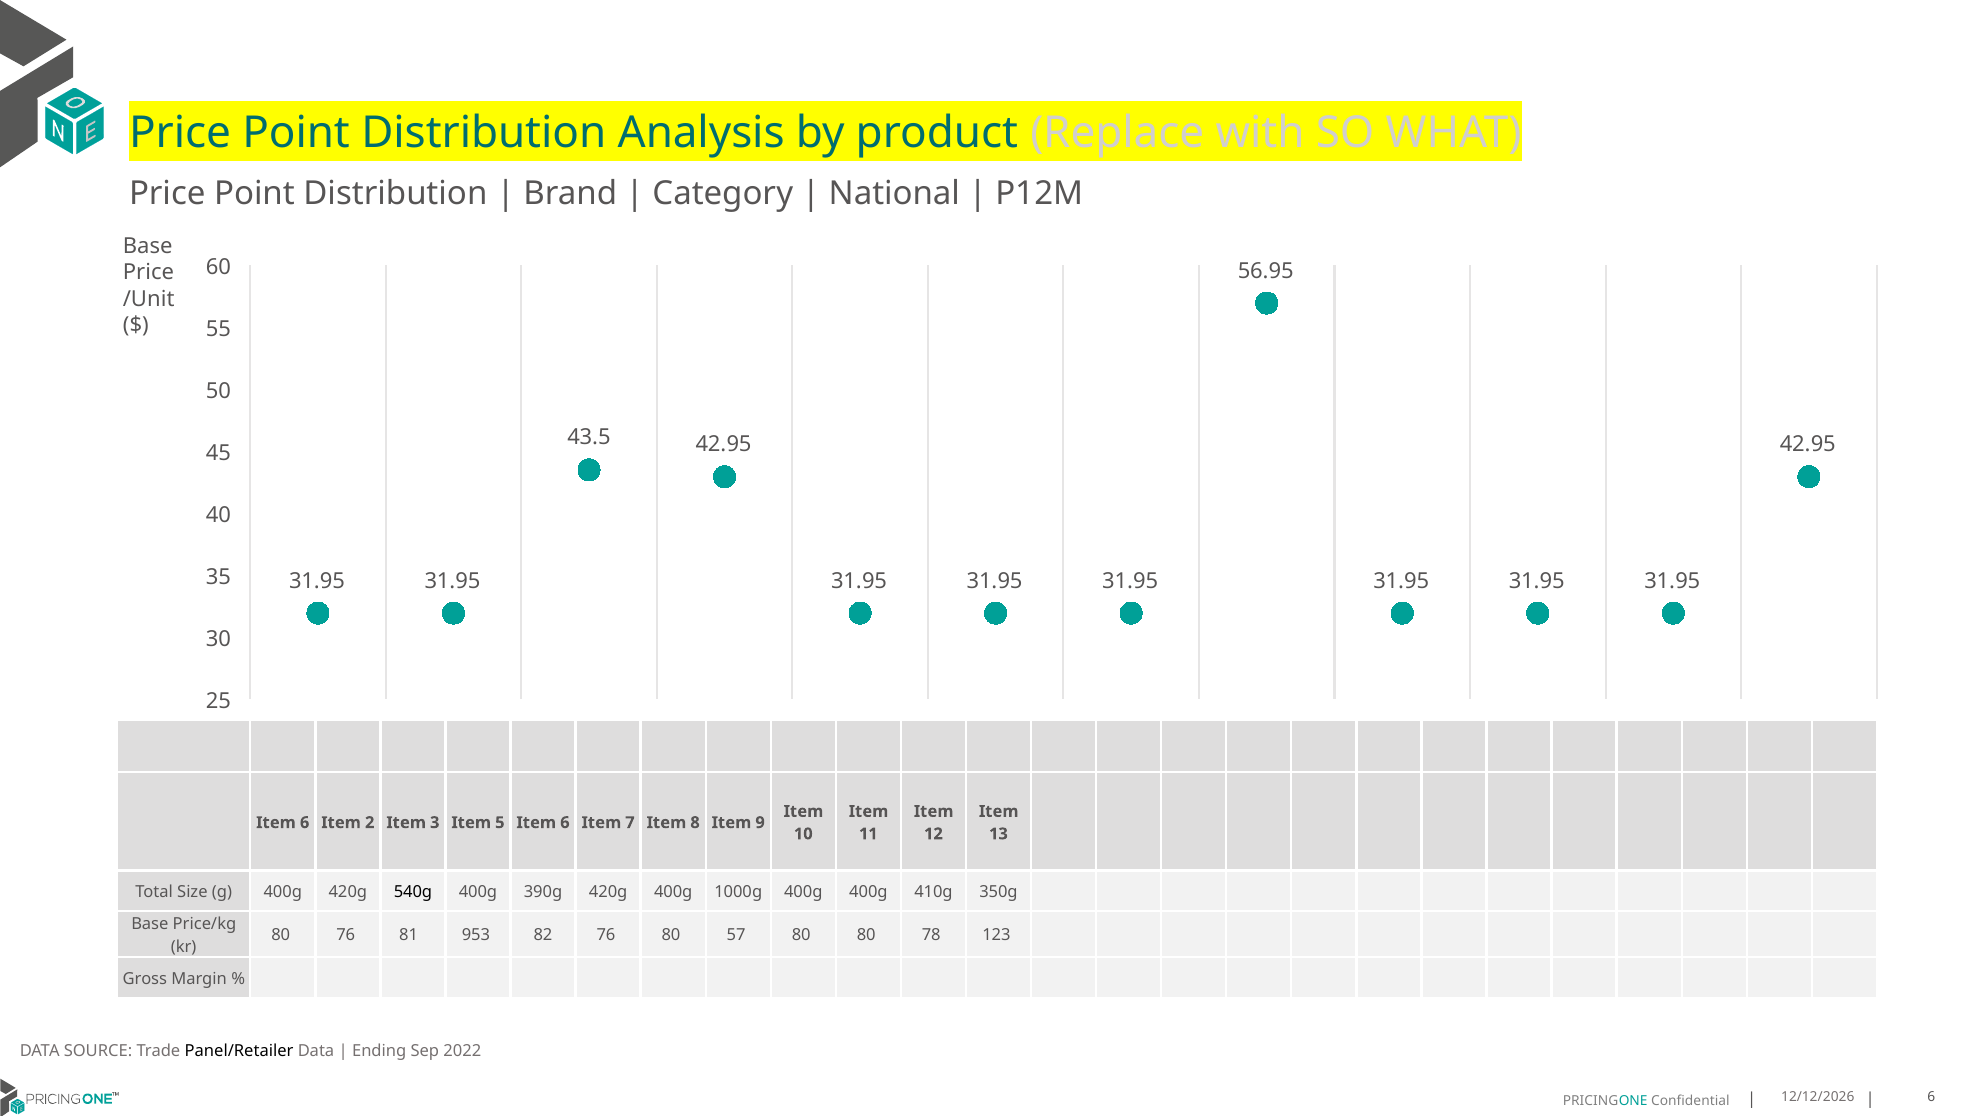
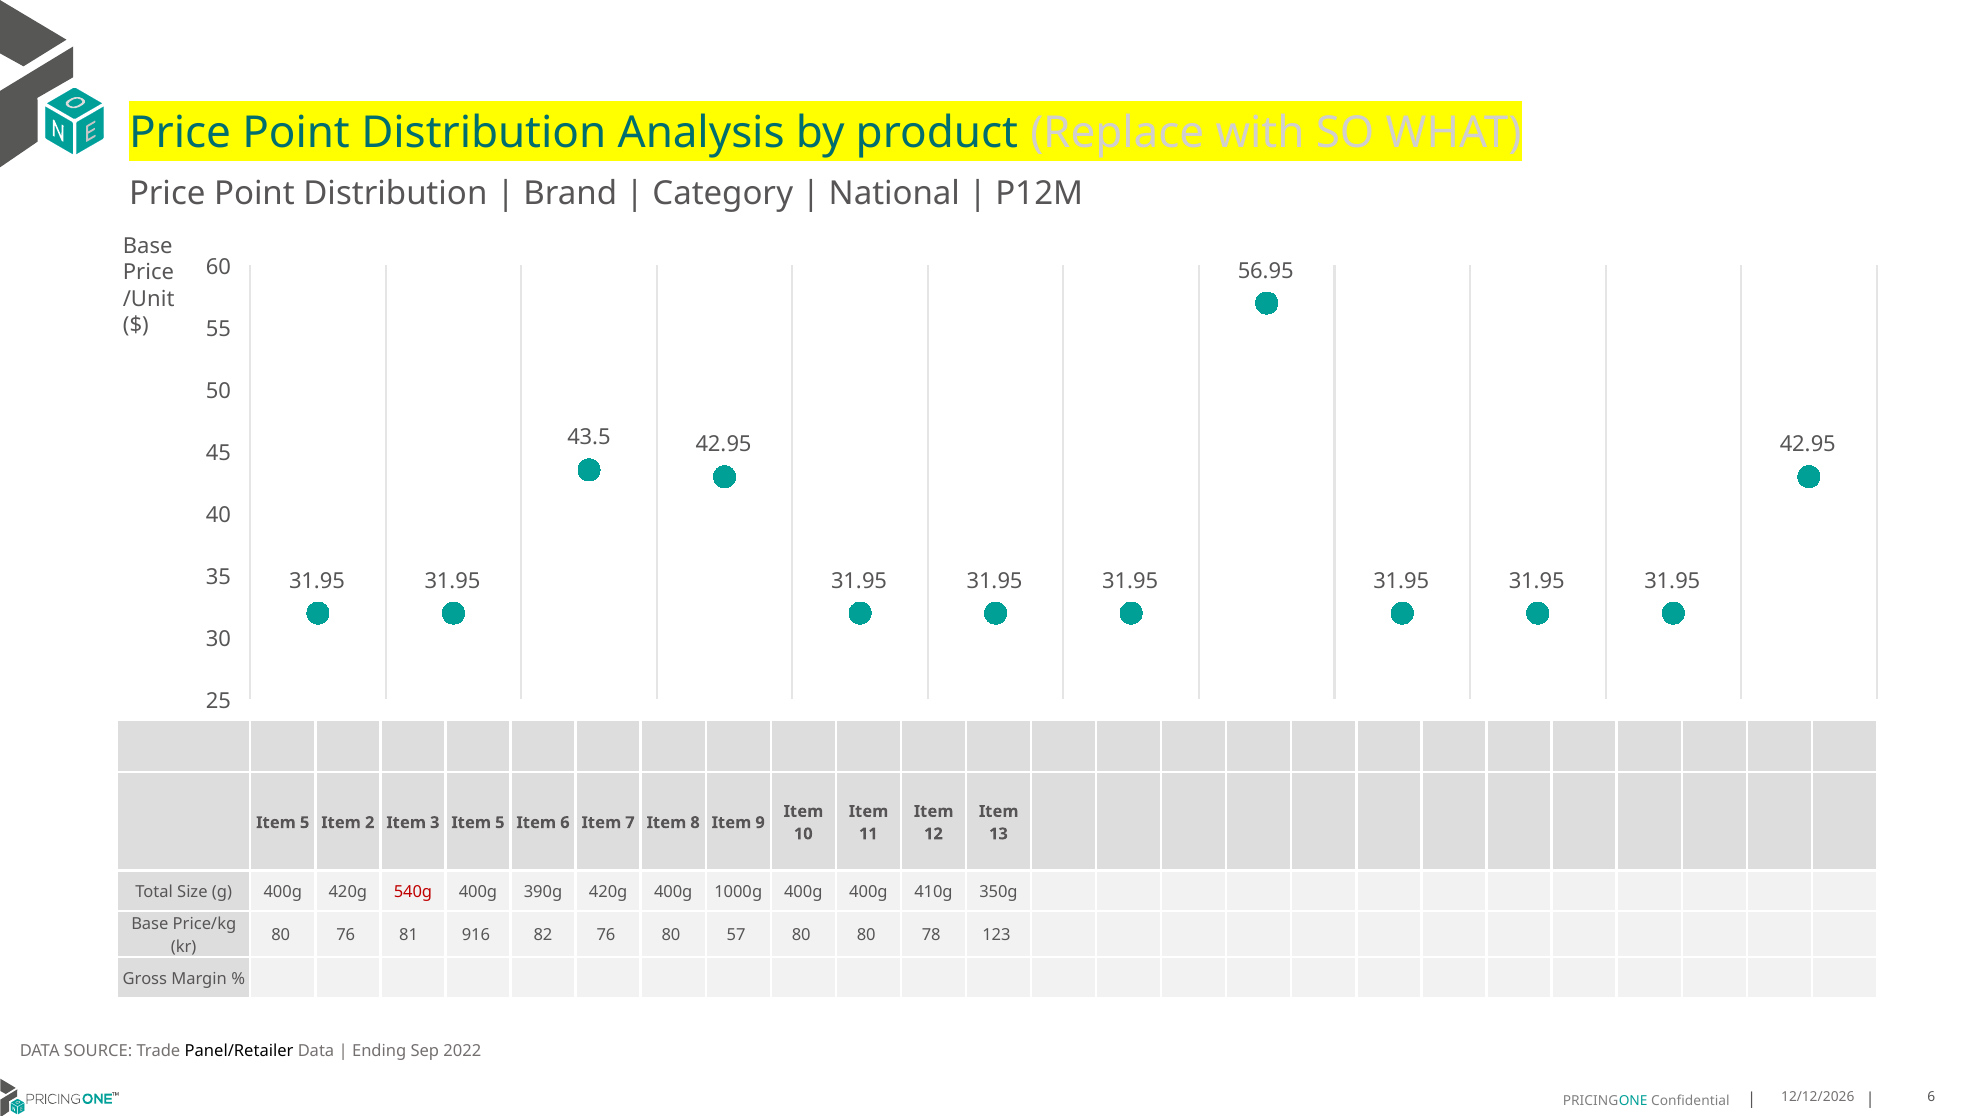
6 at (305, 823): 6 -> 5
540g colour: black -> red
953: 953 -> 916
